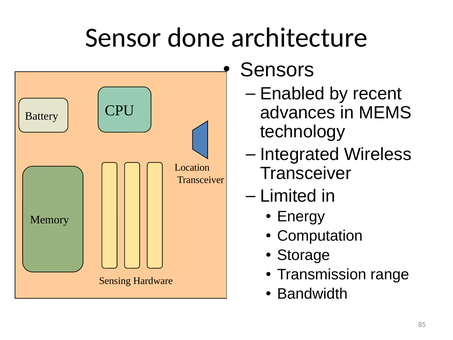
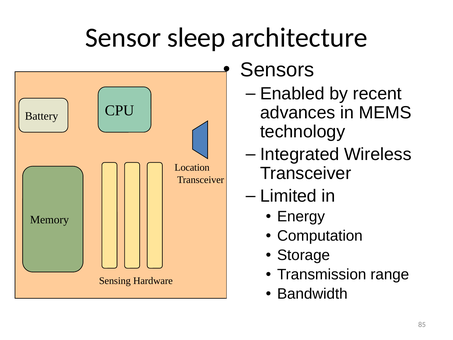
done: done -> sleep
